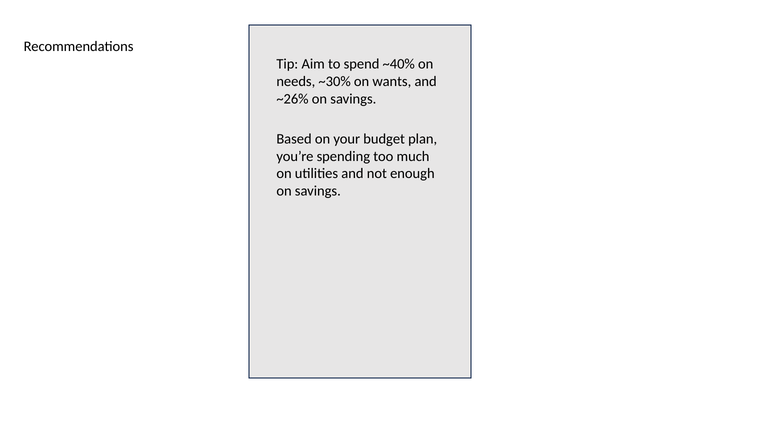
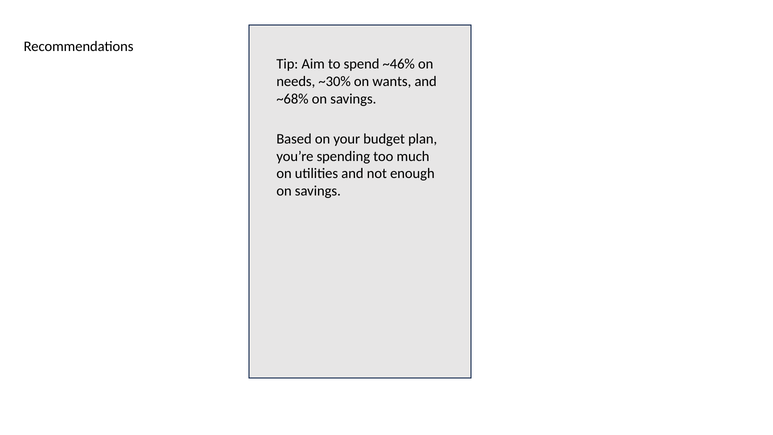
~40%: ~40% -> ~46%
~26%: ~26% -> ~68%
